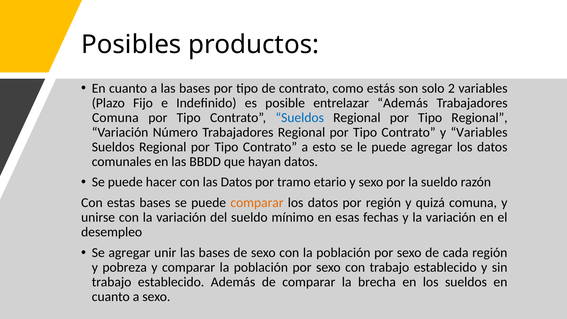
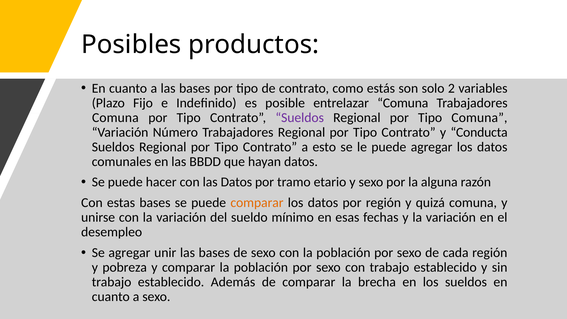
entrelazar Además: Además -> Comuna
Sueldos at (300, 118) colour: blue -> purple
Tipo Regional: Regional -> Comuna
y Variables: Variables -> Conducta
la sueldo: sueldo -> alguna
